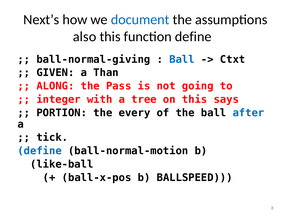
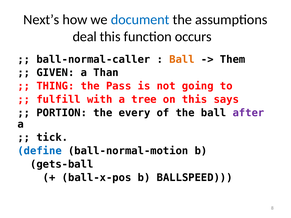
also: also -> deal
function define: define -> occurs
ball-normal-giving: ball-normal-giving -> ball-normal-caller
Ball at (182, 59) colour: blue -> orange
Ctxt: Ctxt -> Them
ALONG: ALONG -> THING
integer: integer -> fulfill
after colour: blue -> purple
like-ball: like-ball -> gets-ball
